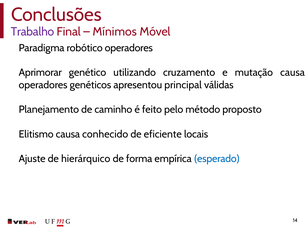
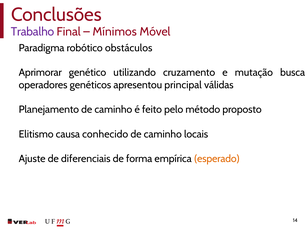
robótico operadores: operadores -> obstáculos
mutação causa: causa -> busca
eficiente at (163, 134): eficiente -> caminho
hierárquico: hierárquico -> diferenciais
esperado colour: blue -> orange
